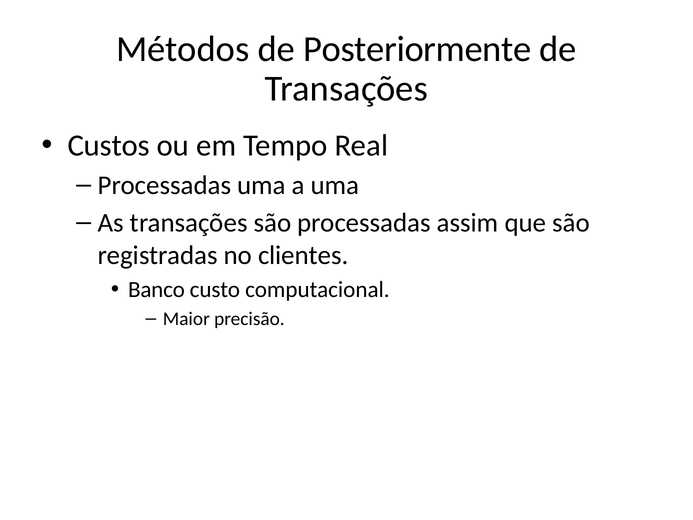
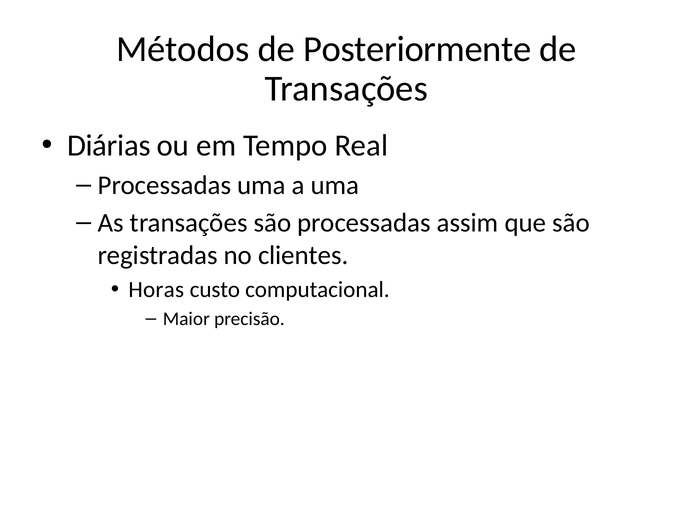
Custos: Custos -> Diárias
Banco: Banco -> Horas
